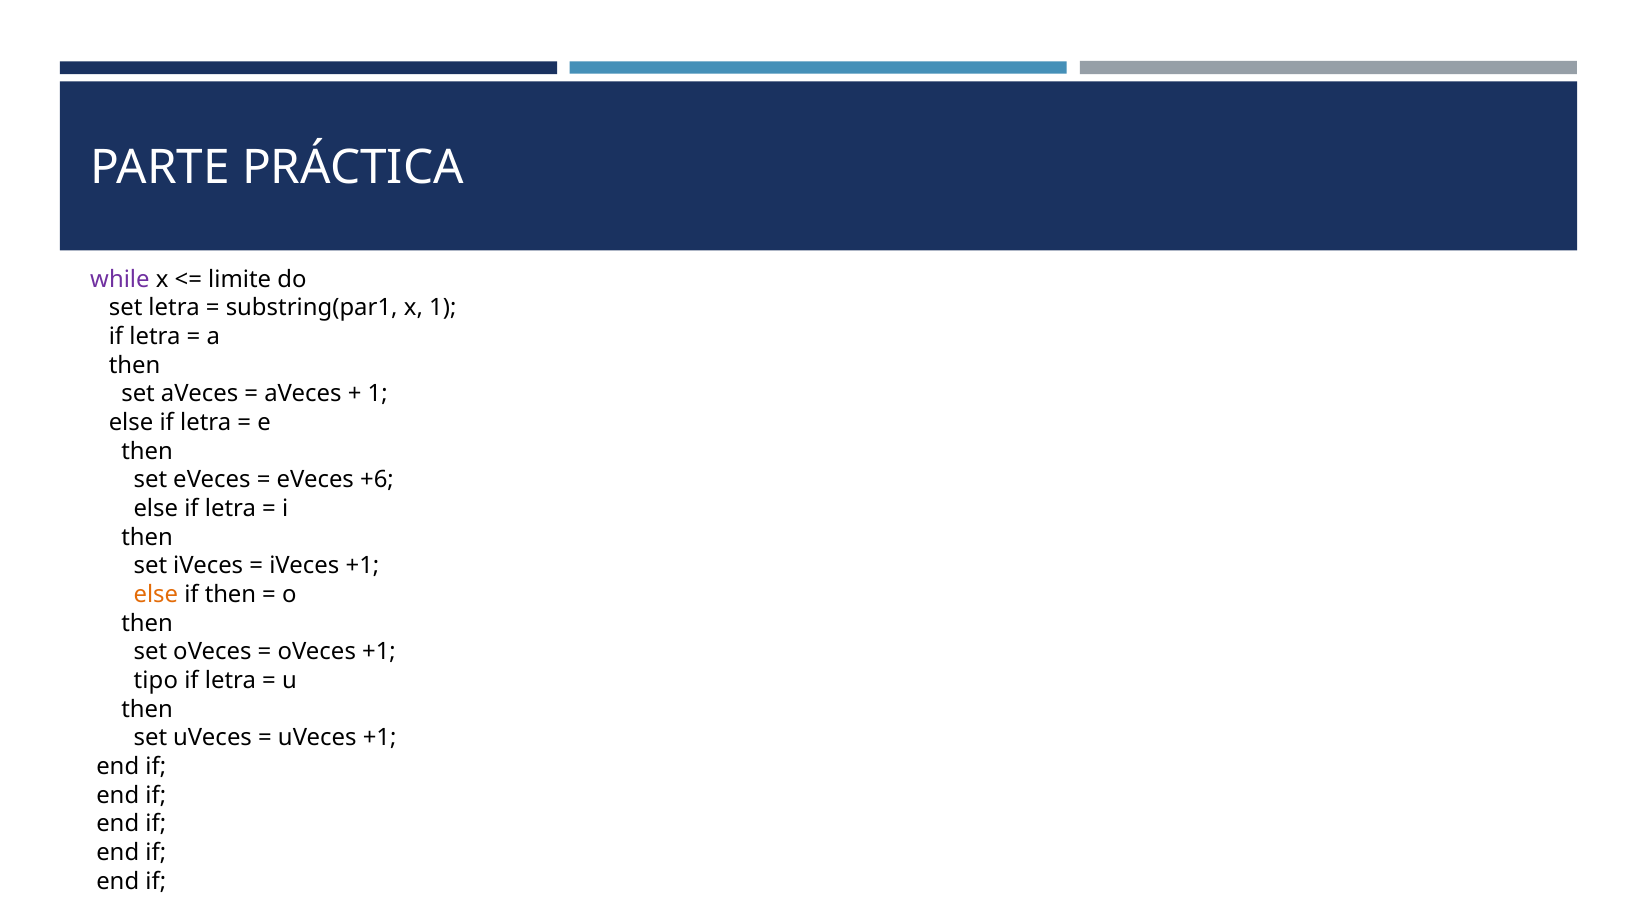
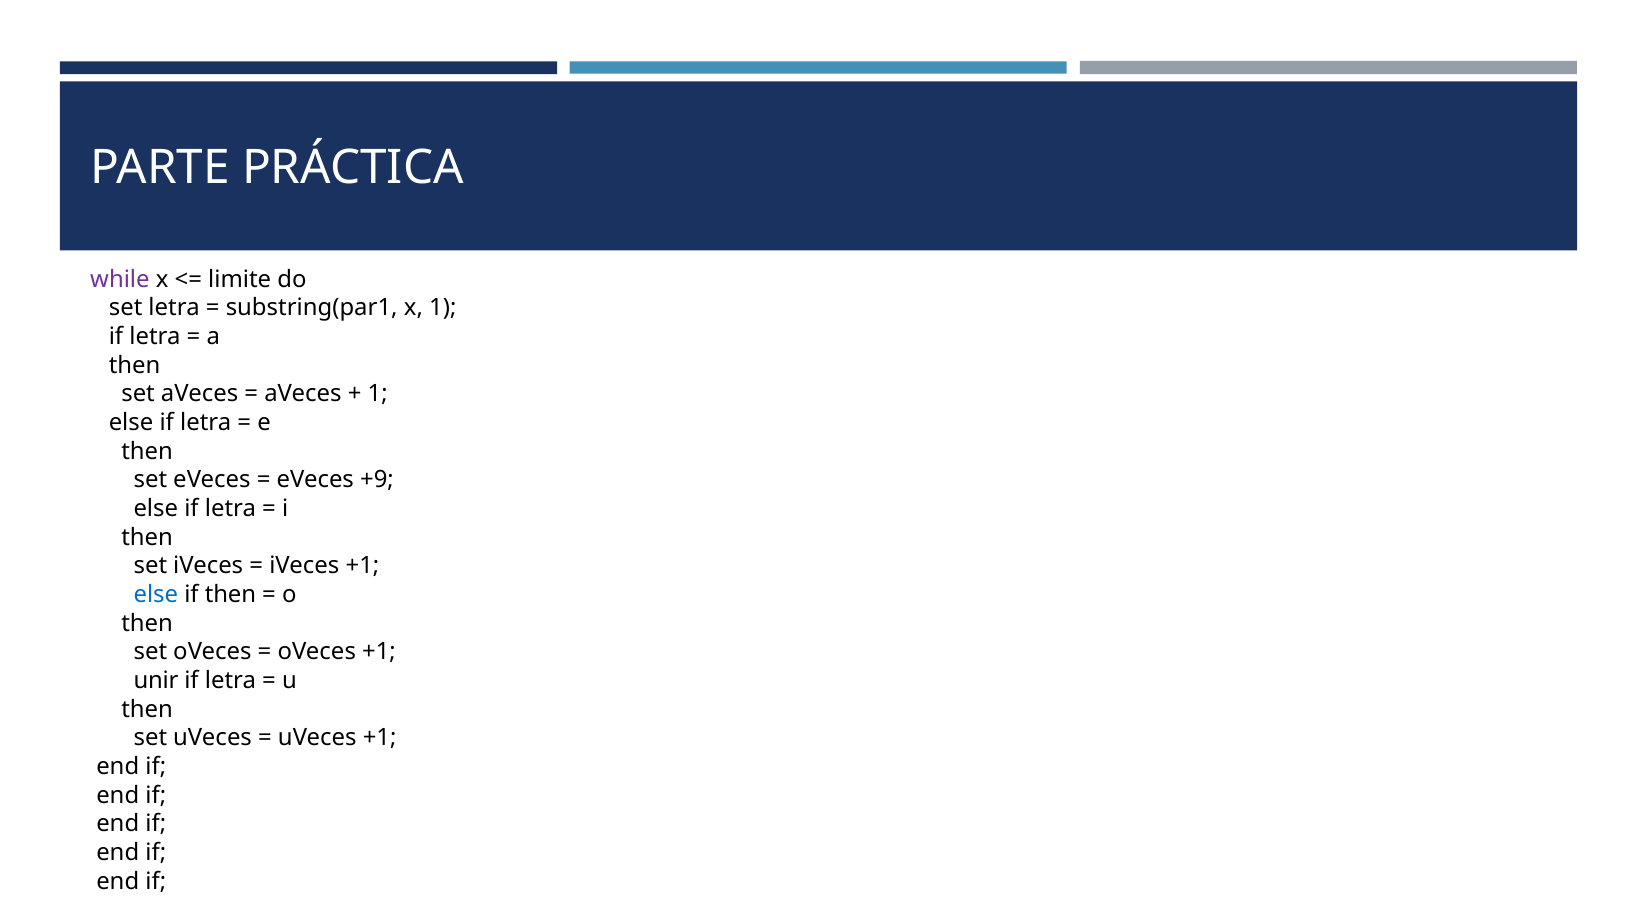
+6: +6 -> +9
else at (156, 594) colour: orange -> blue
tipo: tipo -> unir
